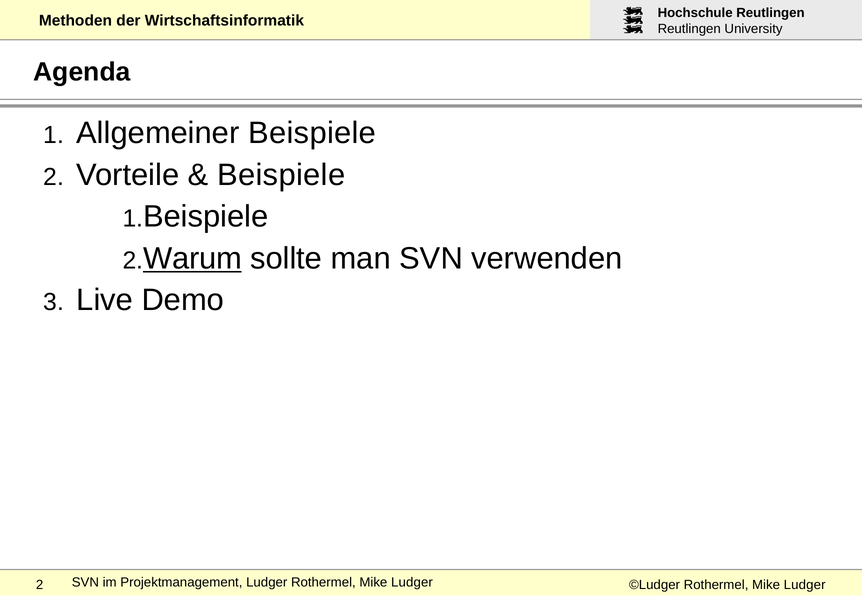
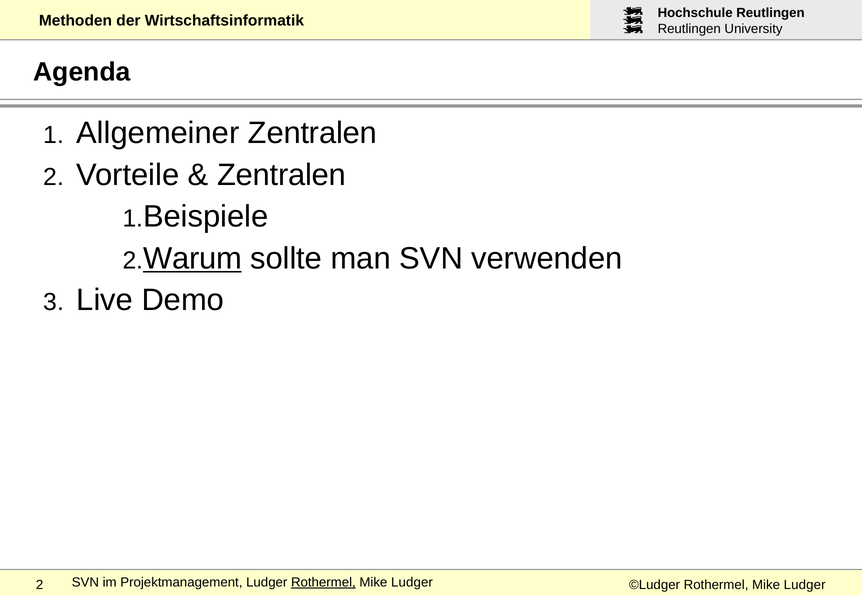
Allgemeiner Beispiele: Beispiele -> Zentralen
Beispiele at (281, 175): Beispiele -> Zentralen
Rothermel at (323, 583) underline: none -> present
